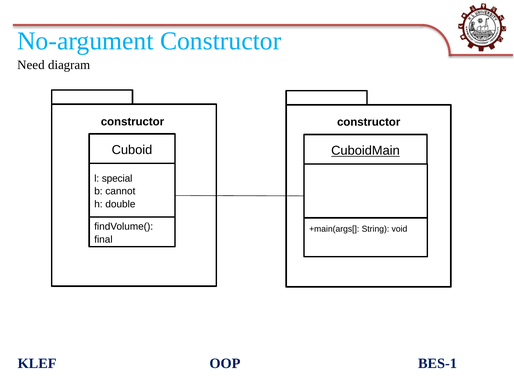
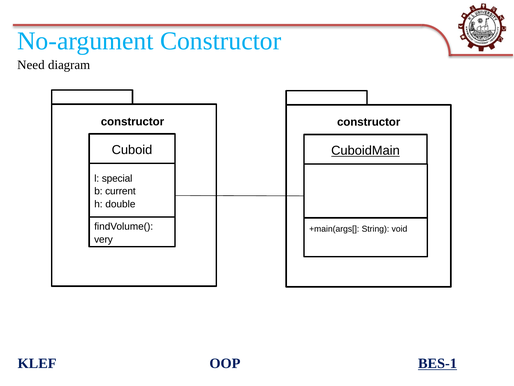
cannot: cannot -> current
final: final -> very
BES-1 underline: none -> present
